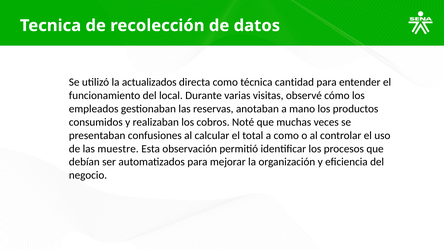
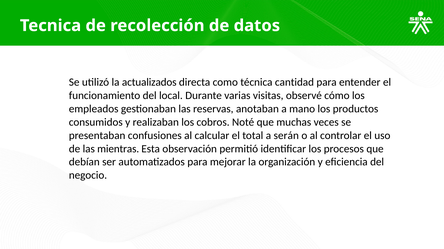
a como: como -> serán
muestre: muestre -> mientras
